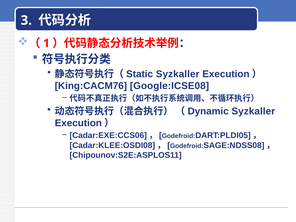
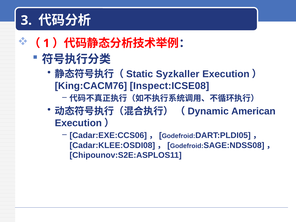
Google:ICSE08: Google:ICSE08 -> Inspect:ICSE08
（Dynamic Syzkaller: Syzkaller -> American
